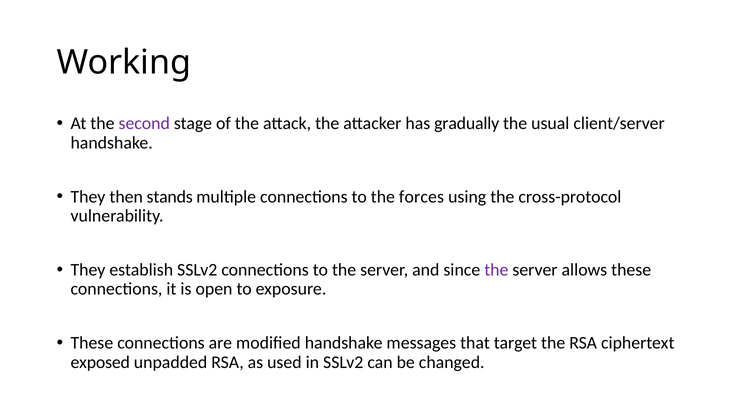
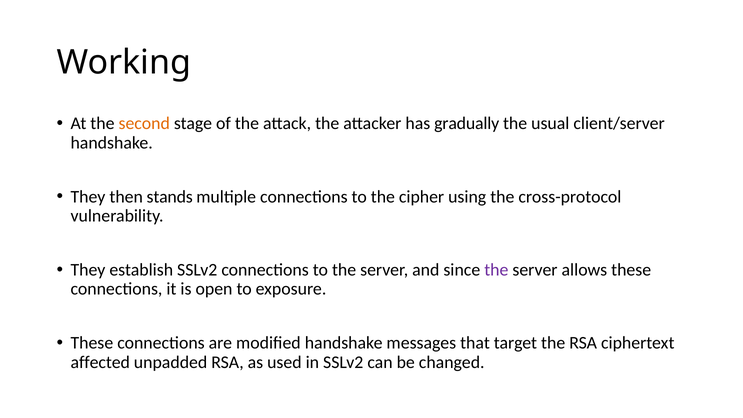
second colour: purple -> orange
forces: forces -> cipher
exposed: exposed -> affected
